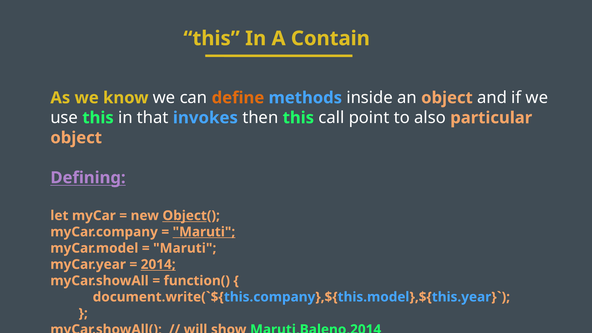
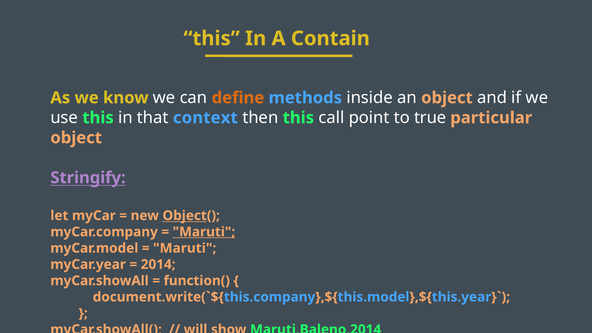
invokes: invokes -> context
also: also -> true
Defining: Defining -> Stringify
2014 underline: present -> none
